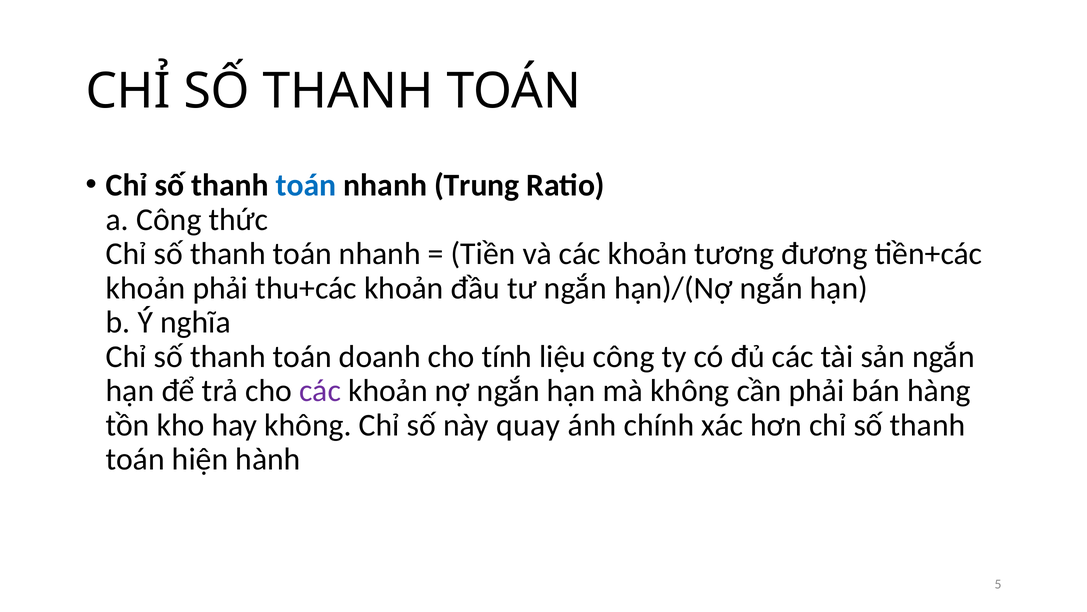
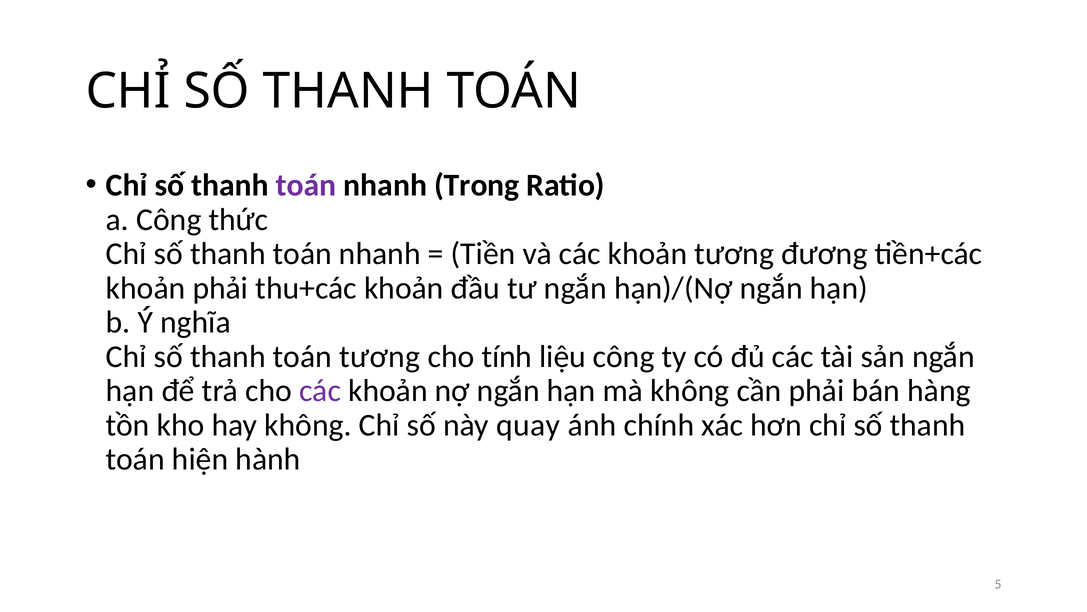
toán at (306, 185) colour: blue -> purple
Trung: Trung -> Trong
toán doanh: doanh -> tương
